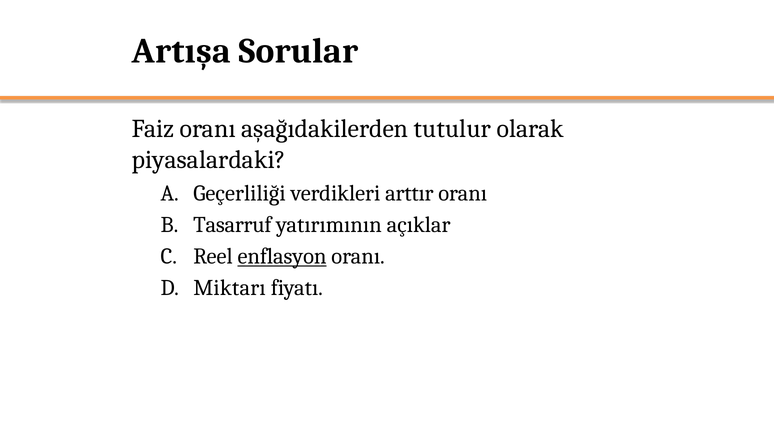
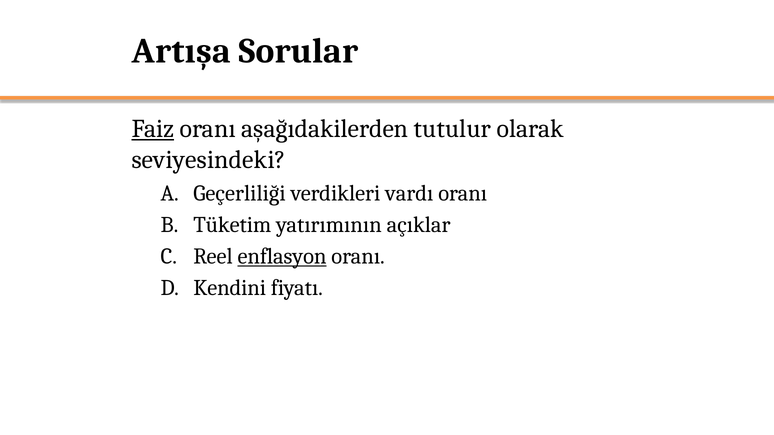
Faiz underline: none -> present
piyasalardaki: piyasalardaki -> seviyesindeki
arttır: arttır -> vardı
Tasarruf: Tasarruf -> Tüketim
Miktarı: Miktarı -> Kendini
